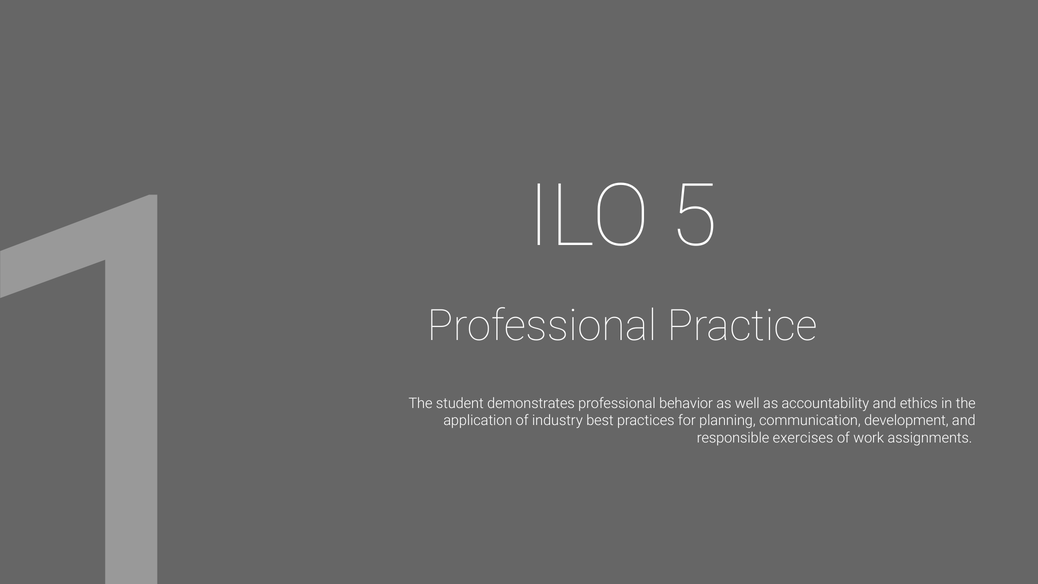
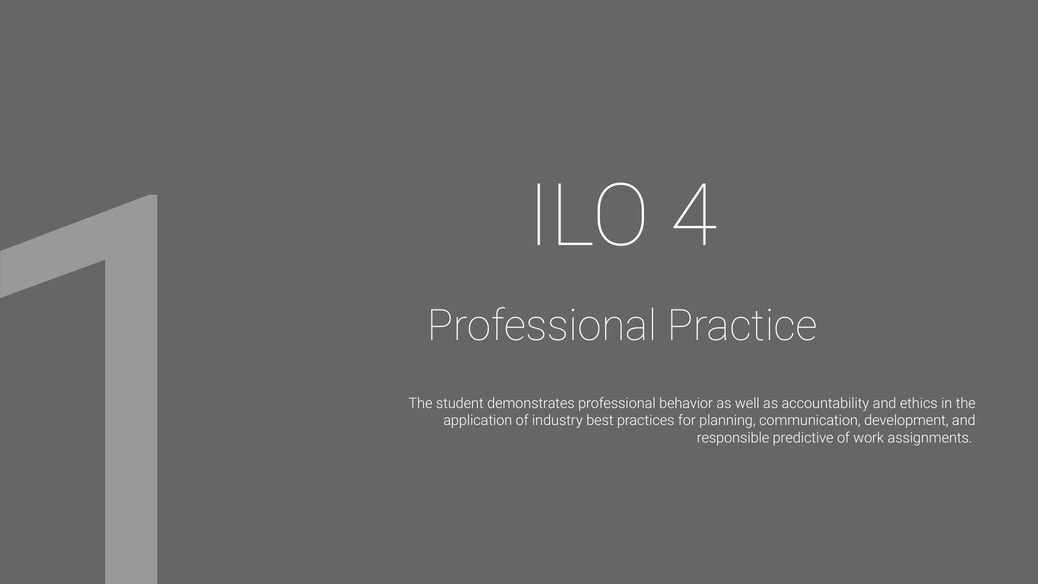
5: 5 -> 4
exercises: exercises -> predictive
